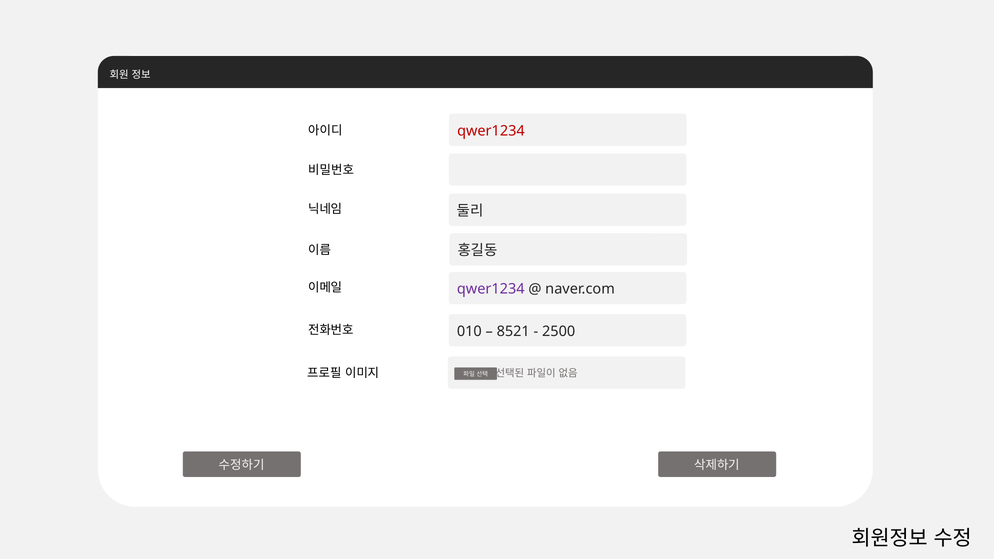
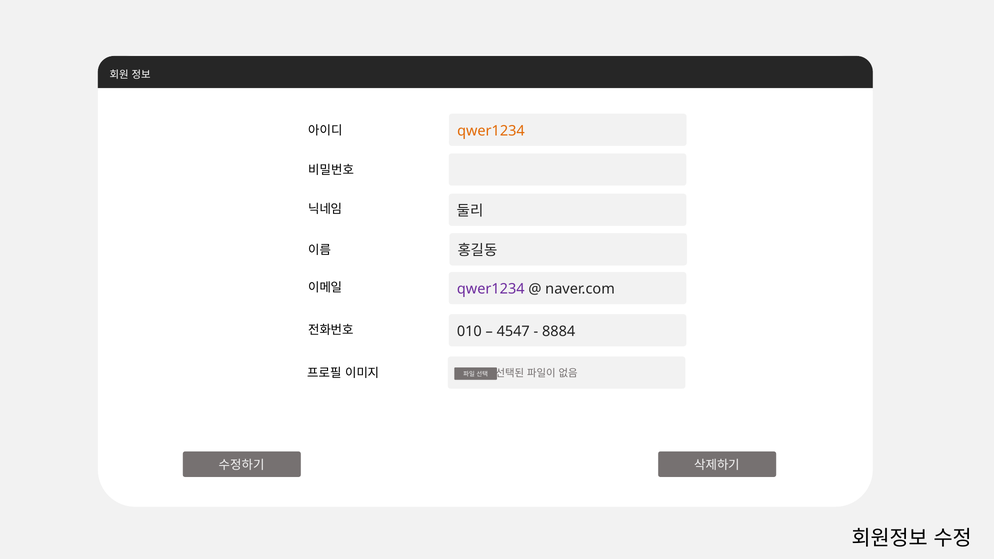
qwer1234 at (491, 131) colour: red -> orange
8521: 8521 -> 4547
2500: 2500 -> 8884
